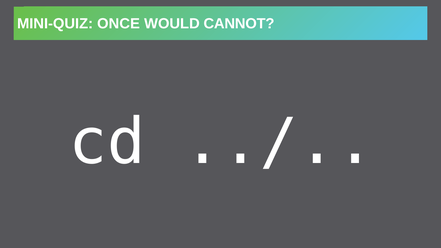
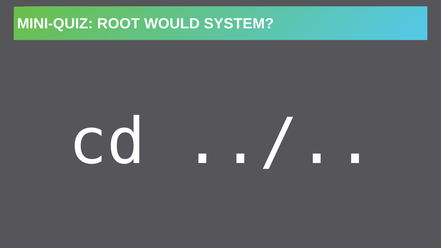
ONCE: ONCE -> ROOT
CANNOT: CANNOT -> SYSTEM
